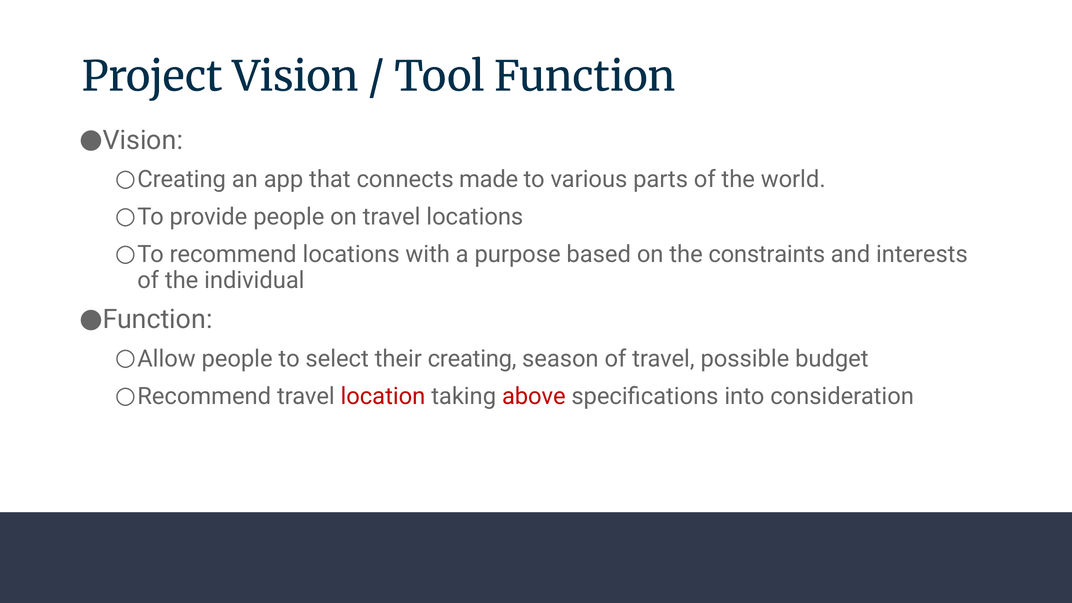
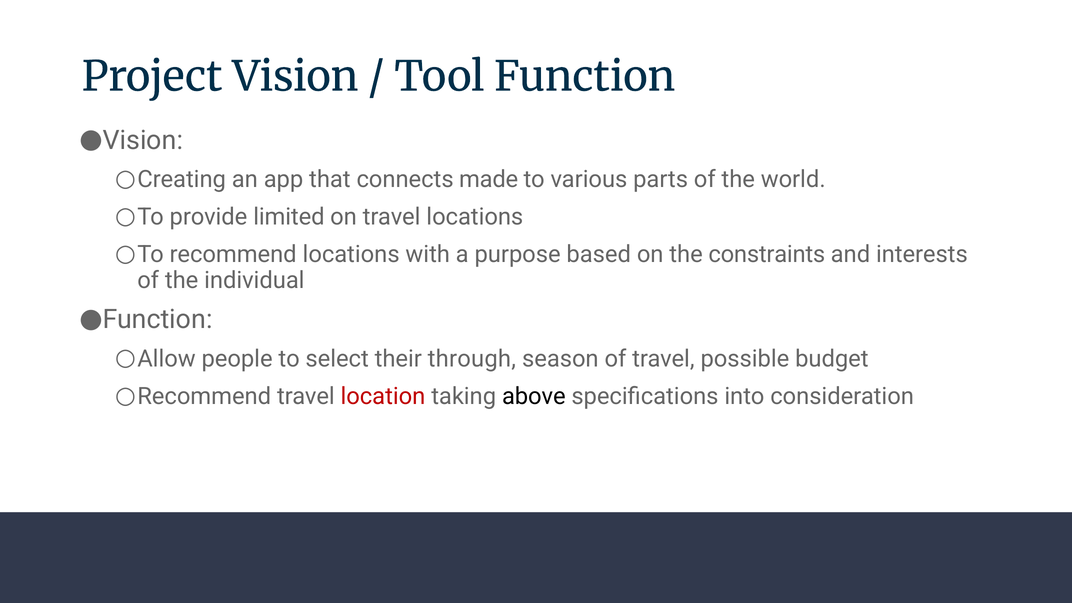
provide people: people -> limited
creating: creating -> through
above colour: red -> black
